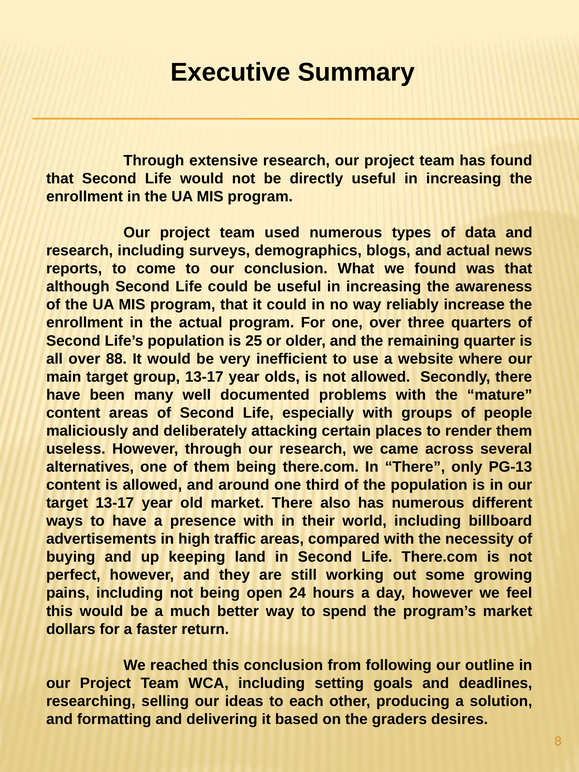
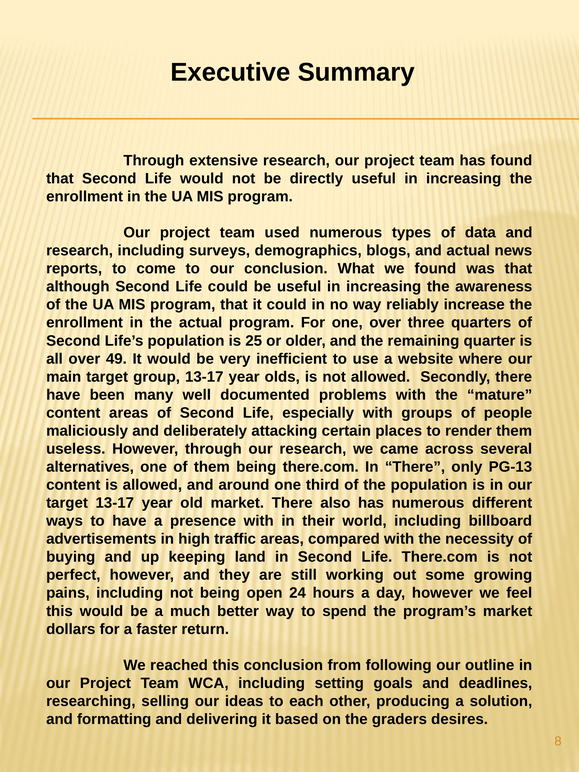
88: 88 -> 49
